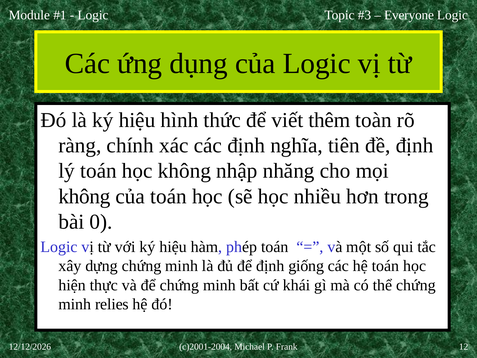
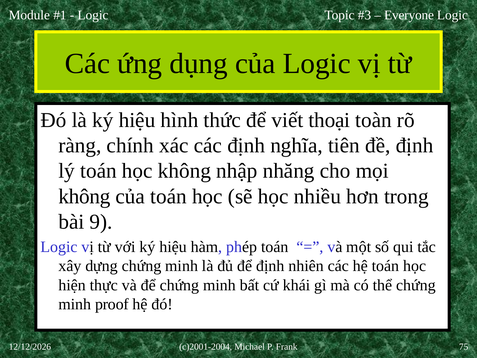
thêm: thêm -> thoại
0: 0 -> 9
giống: giống -> nhiên
relies: relies -> proof
12: 12 -> 75
